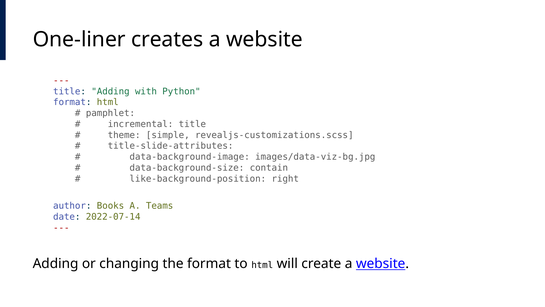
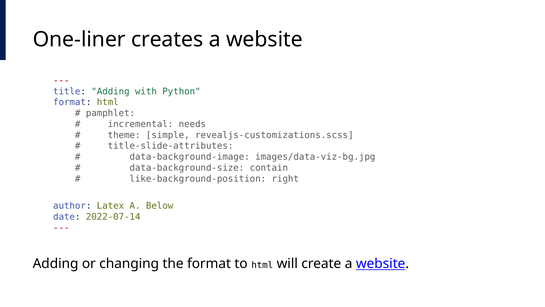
incremental title: title -> needs
Books: Books -> Latex
Teams: Teams -> Below
